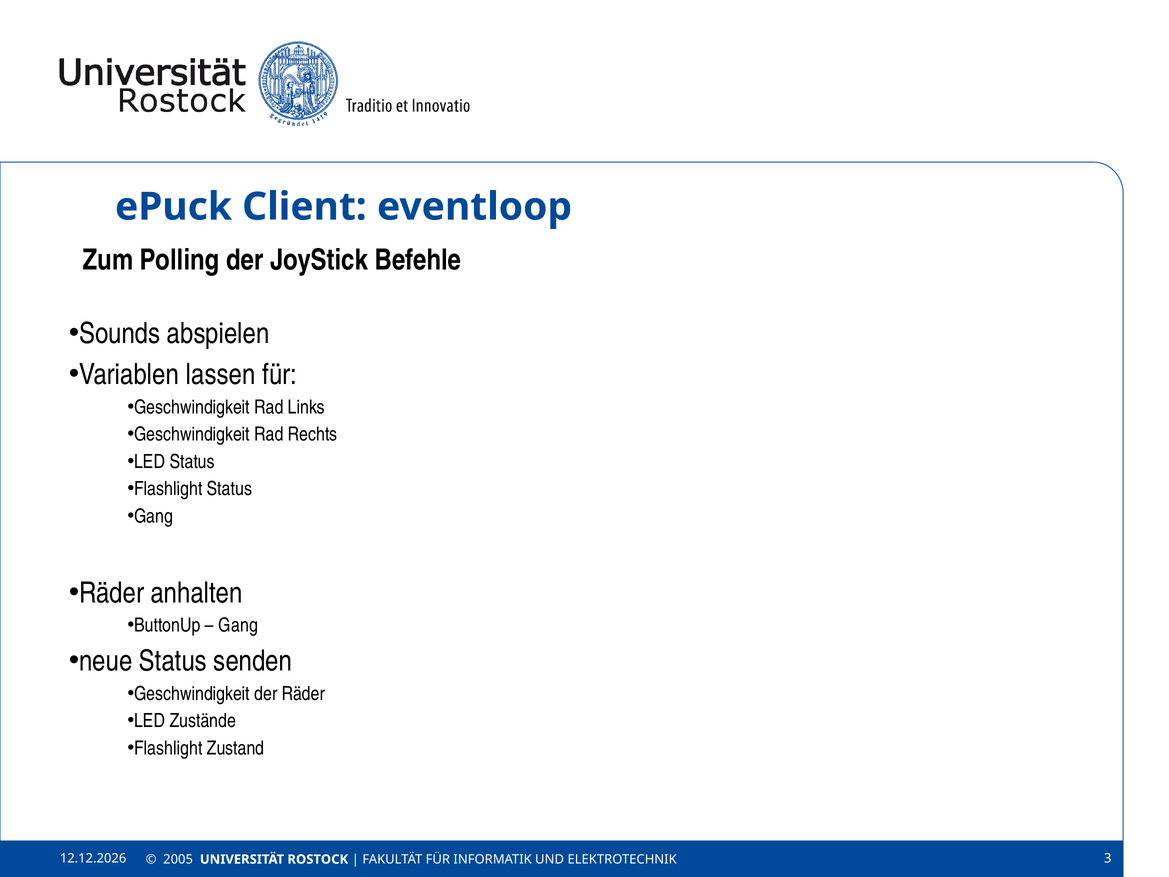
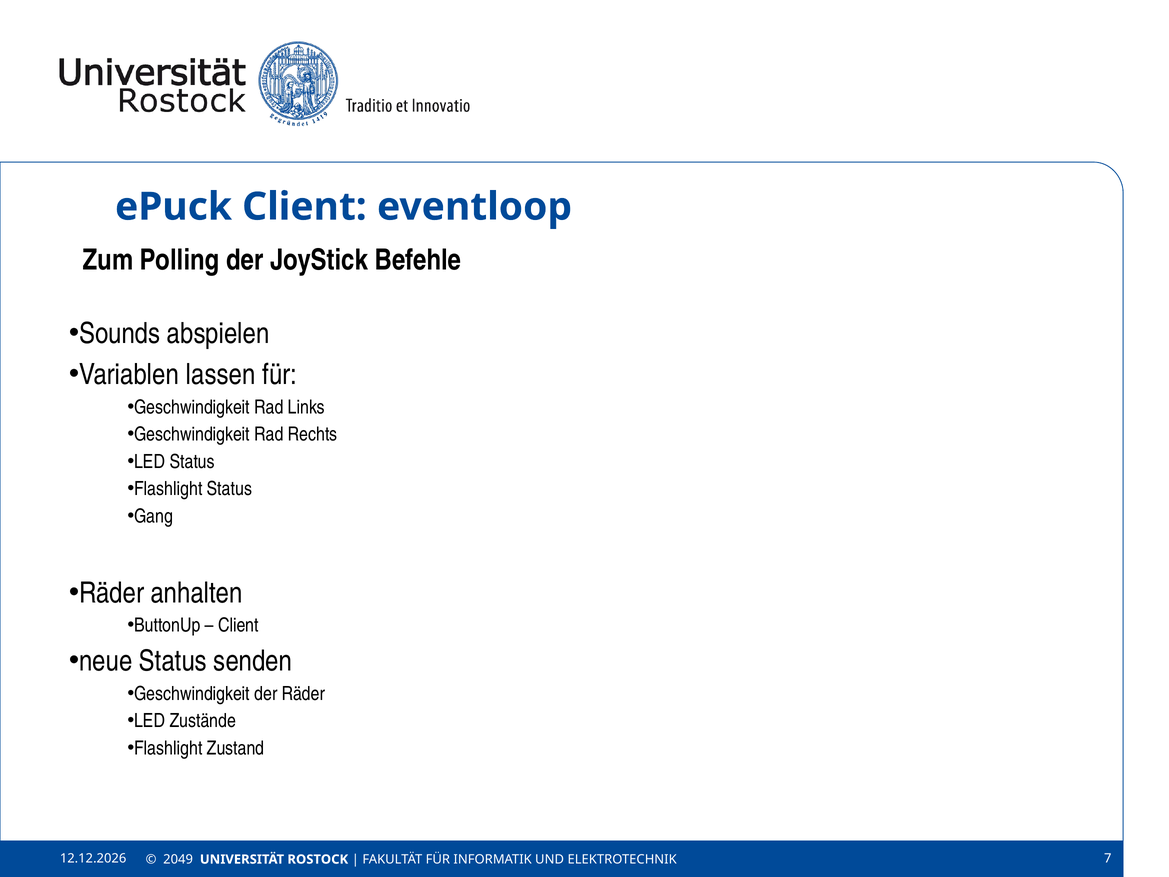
Gang at (238, 625): Gang -> Client
3: 3 -> 7
2005: 2005 -> 2049
